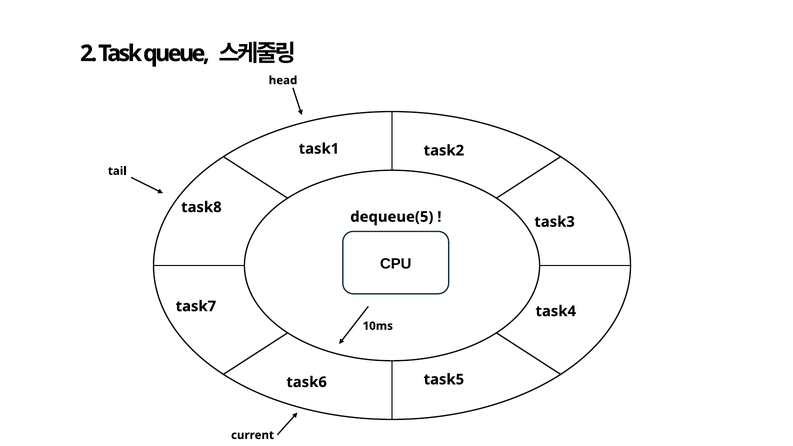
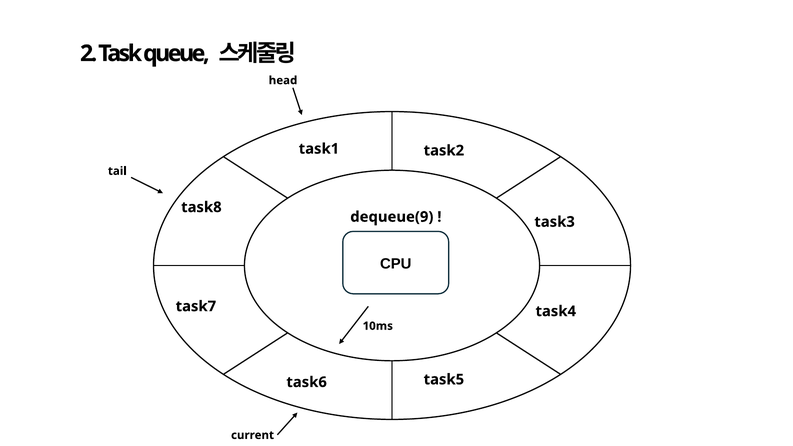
dequeue(5: dequeue(5 -> dequeue(9
